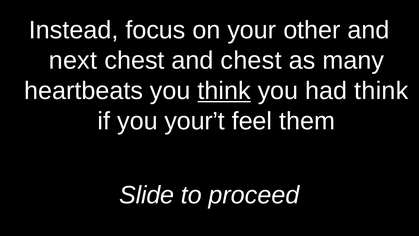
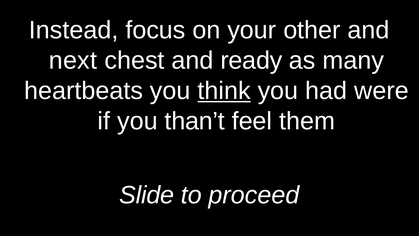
and chest: chest -> ready
had think: think -> were
your’t: your’t -> than’t
